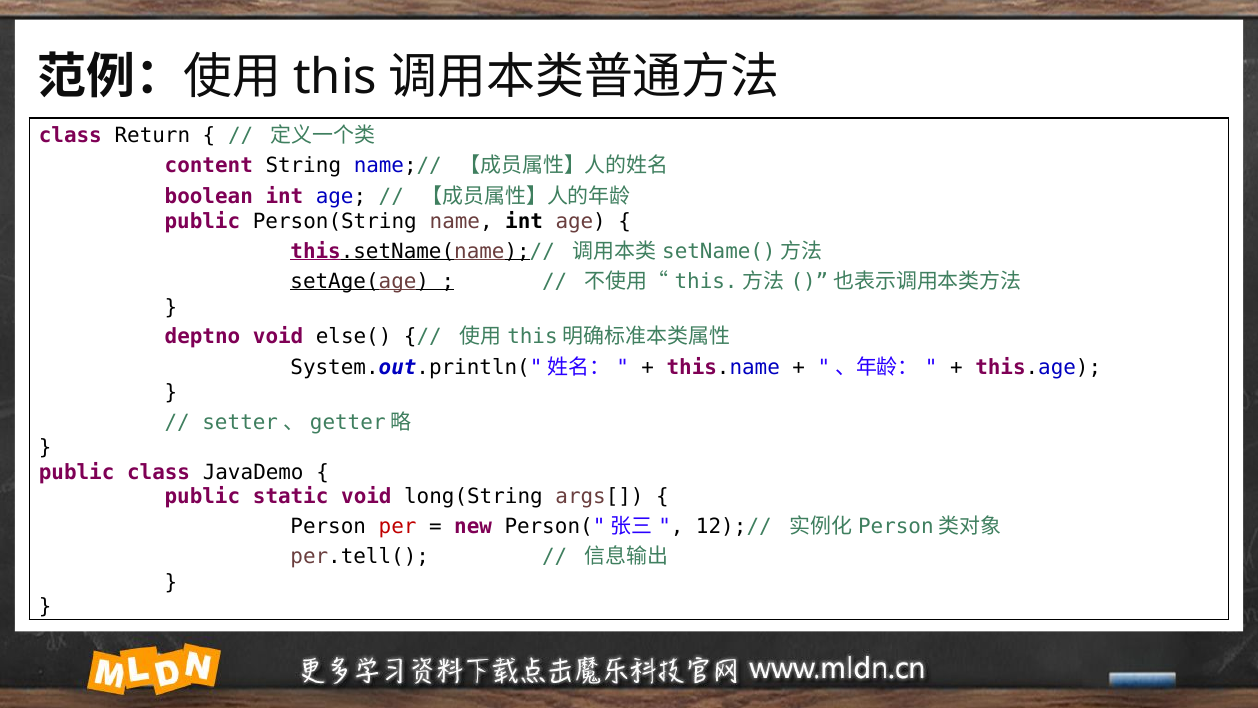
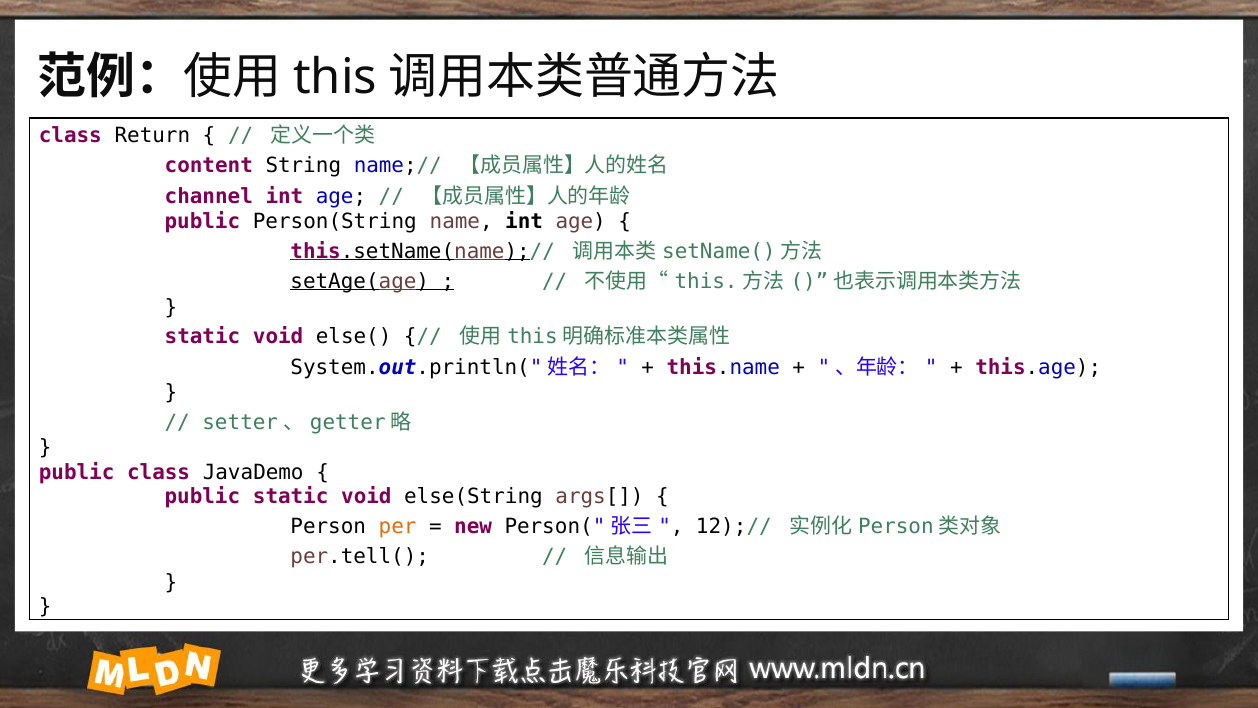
boolean: boolean -> channel
deptno at (202, 337): deptno -> static
long(String: long(String -> else(String
per colour: red -> orange
